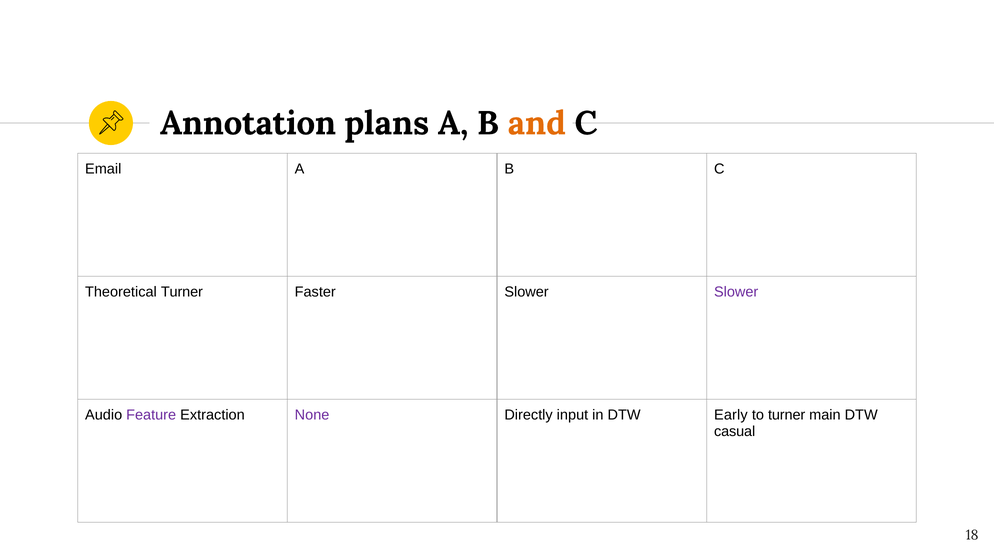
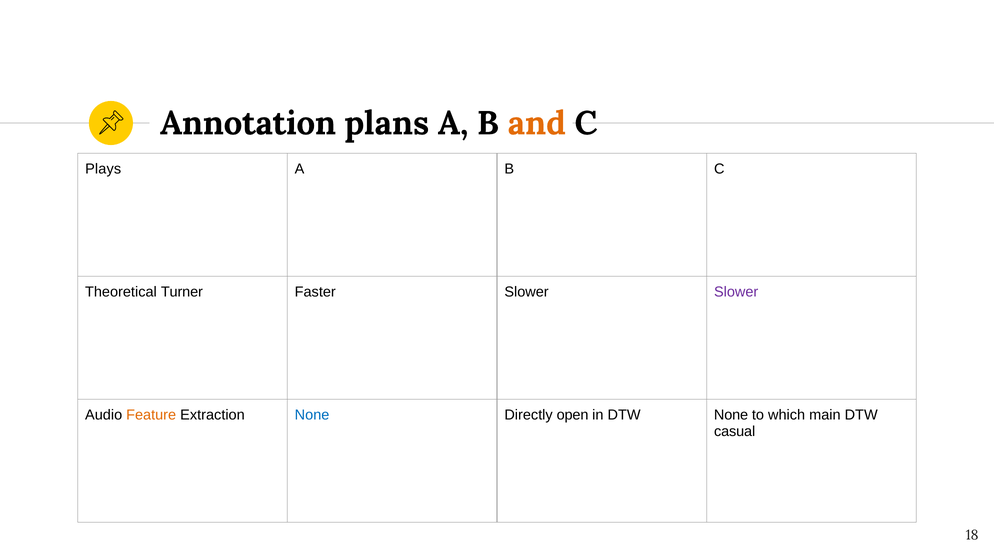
Email: Email -> Plays
Feature colour: purple -> orange
None at (312, 415) colour: purple -> blue
input: input -> open
DTW Early: Early -> None
to turner: turner -> which
